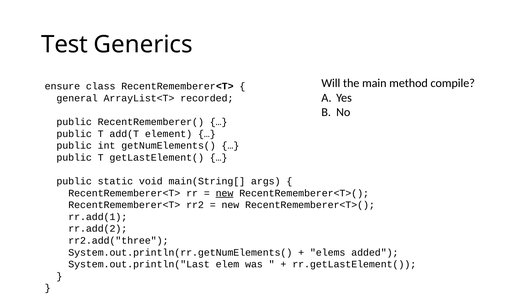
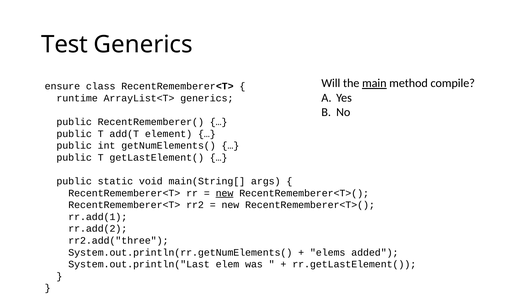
main underline: none -> present
general: general -> runtime
ArrayList<T> recorded: recorded -> generics
